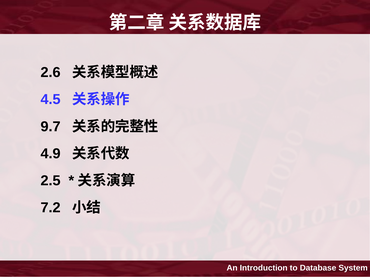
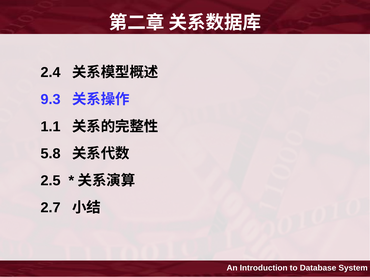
2.6: 2.6 -> 2.4
4.5: 4.5 -> 9.3
9.7: 9.7 -> 1.1
4.9: 4.9 -> 5.8
7.2: 7.2 -> 2.7
